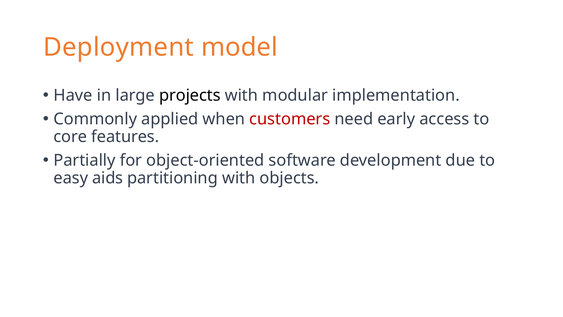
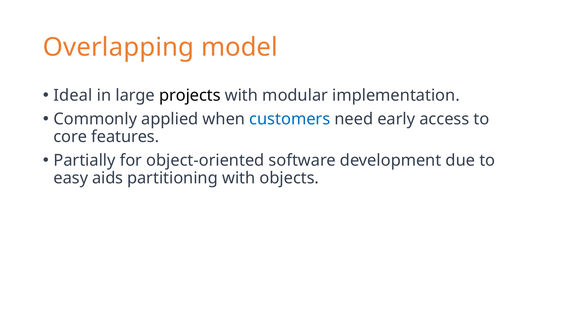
Deployment: Deployment -> Overlapping
Have: Have -> Ideal
customers colour: red -> blue
